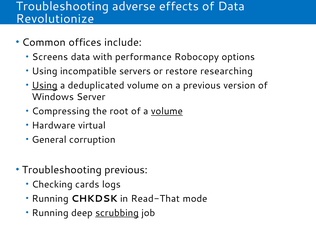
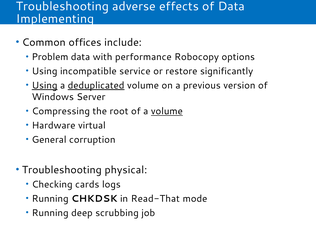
Revolutionize: Revolutionize -> Implementing
Screens: Screens -> Problem
servers: servers -> service
researching: researching -> significantly
deduplicated underline: none -> present
Troubleshooting previous: previous -> physical
scrubbing underline: present -> none
